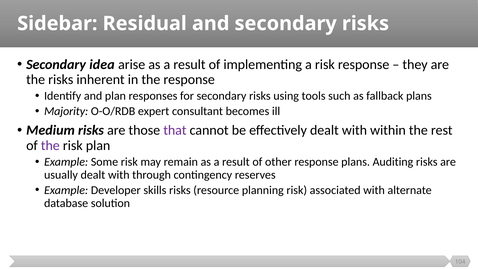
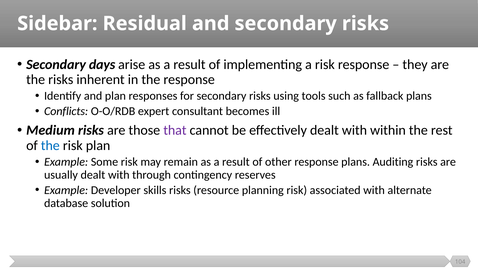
idea: idea -> days
Majority: Majority -> Conflicts
the at (50, 145) colour: purple -> blue
